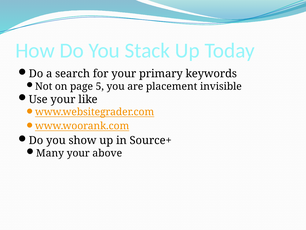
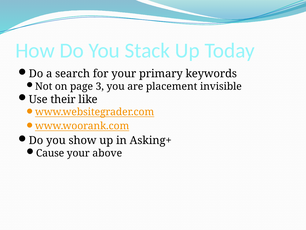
5: 5 -> 3
Use your: your -> their
Source+: Source+ -> Asking+
Many: Many -> Cause
